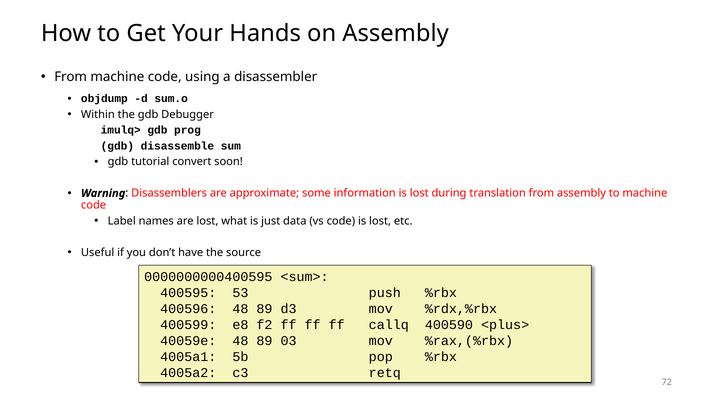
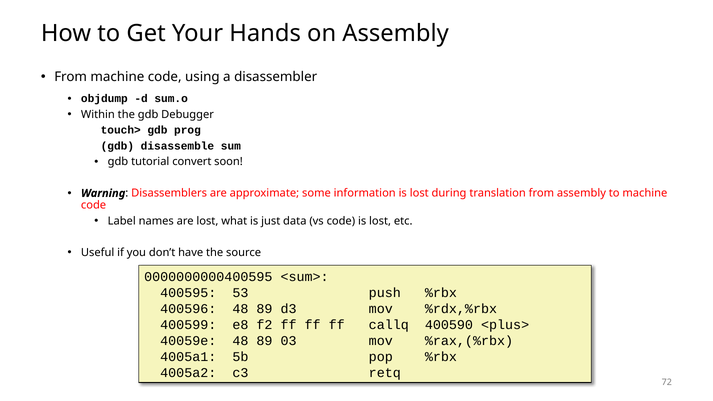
imulq>: imulq> -> touch>
